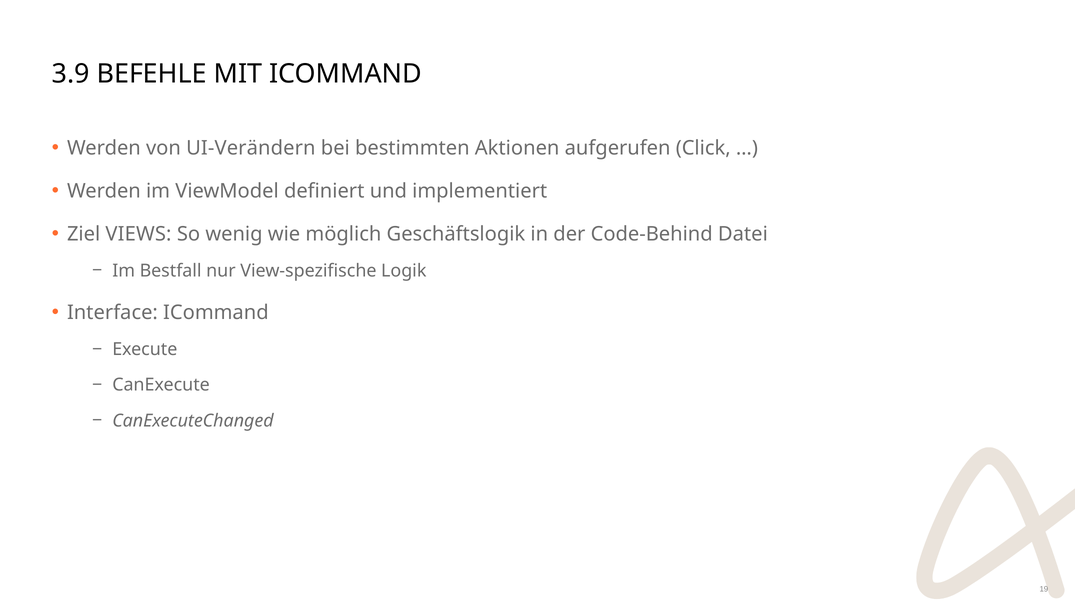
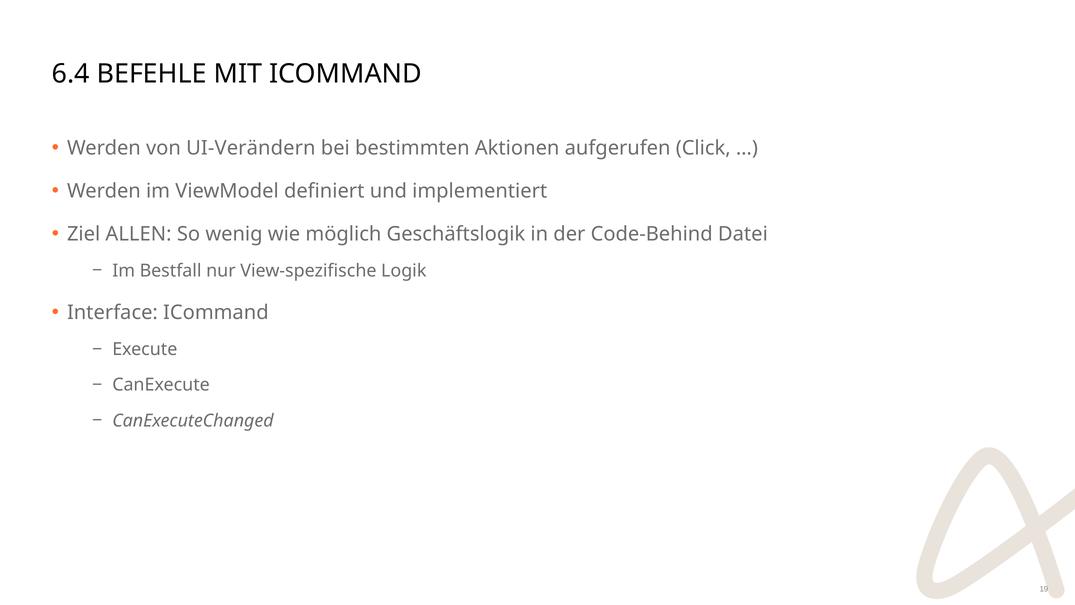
3.9: 3.9 -> 6.4
VIEWS: VIEWS -> ALLEN
